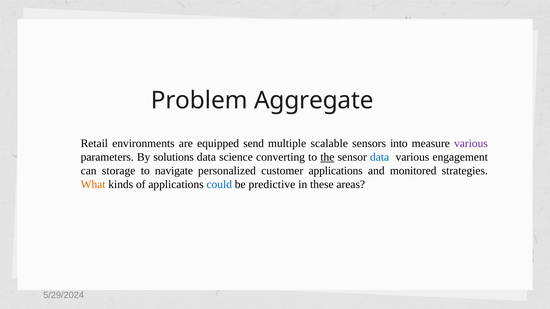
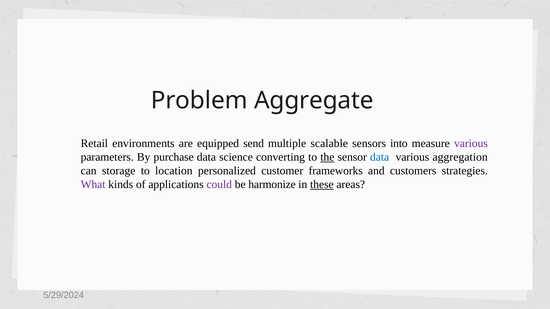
solutions: solutions -> purchase
engagement: engagement -> aggregation
navigate: navigate -> location
customer applications: applications -> frameworks
monitored: monitored -> customers
What colour: orange -> purple
could colour: blue -> purple
predictive: predictive -> harmonize
these underline: none -> present
